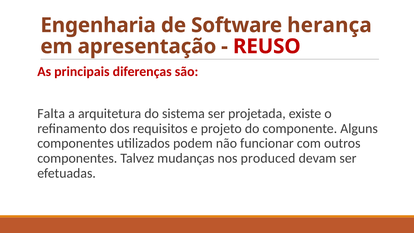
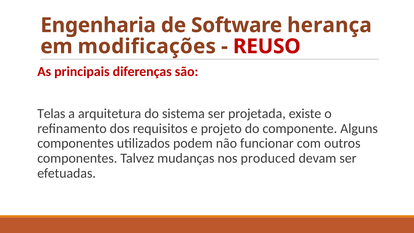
apresentação: apresentação -> modificações
Falta: Falta -> Telas
